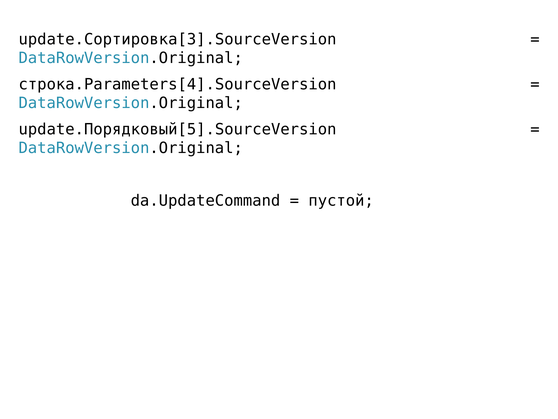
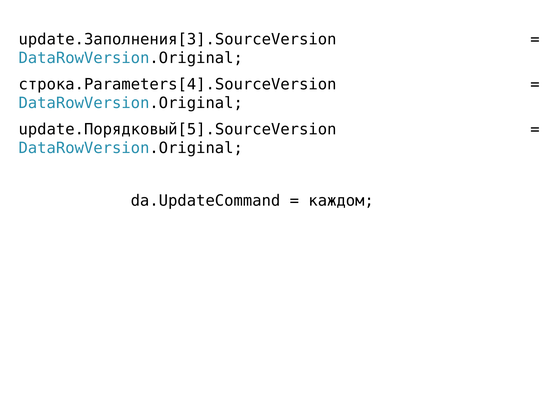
update.Сортировка[3].SourceVersion: update.Сортировка[3].SourceVersion -> update.Заполнения[3].SourceVersion
пустой: пустой -> каждом
